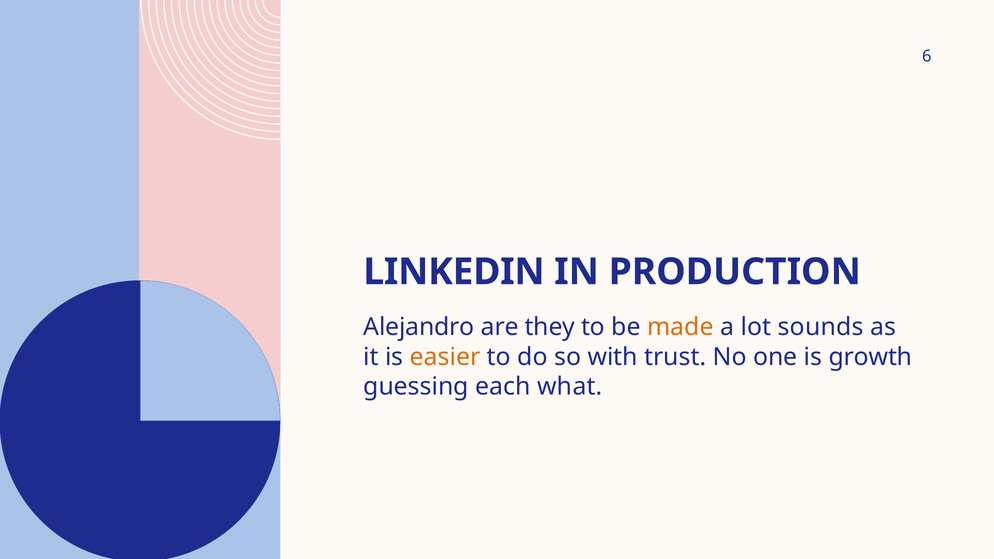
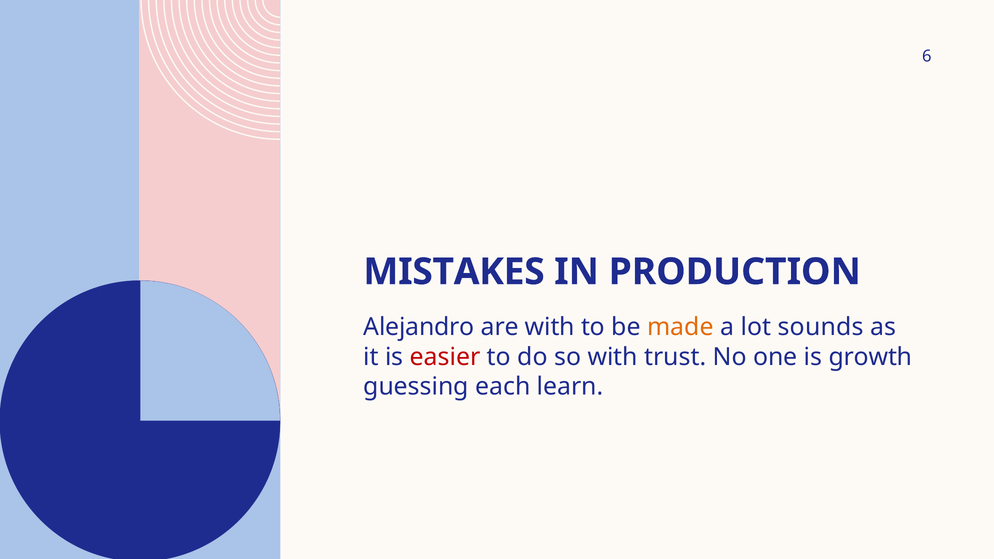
LINKEDIN: LINKEDIN -> MISTAKES
are they: they -> with
easier colour: orange -> red
what: what -> learn
